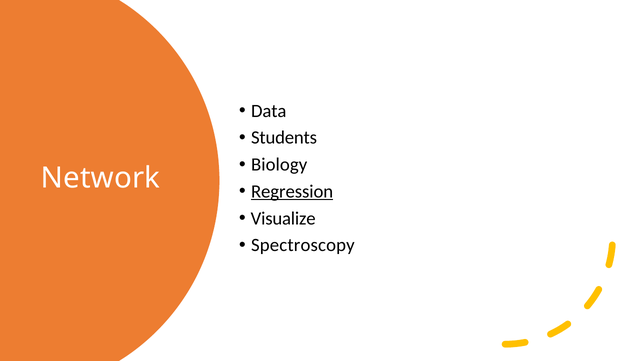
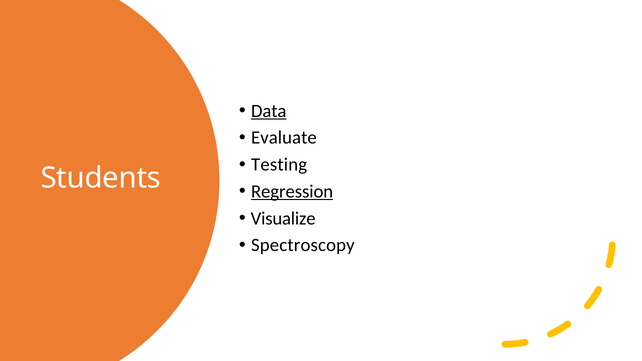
Data underline: none -> present
Students: Students -> Evaluate
Biology: Biology -> Testing
Network: Network -> Students
